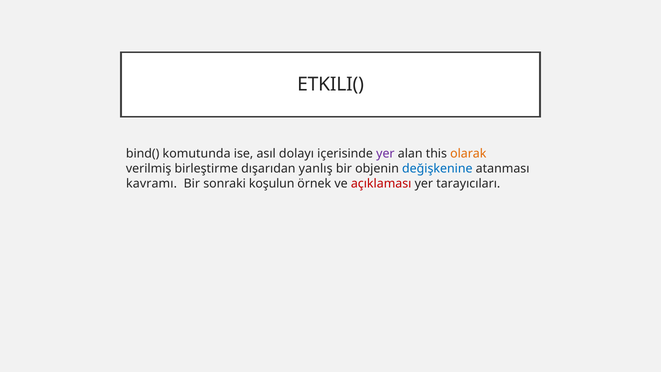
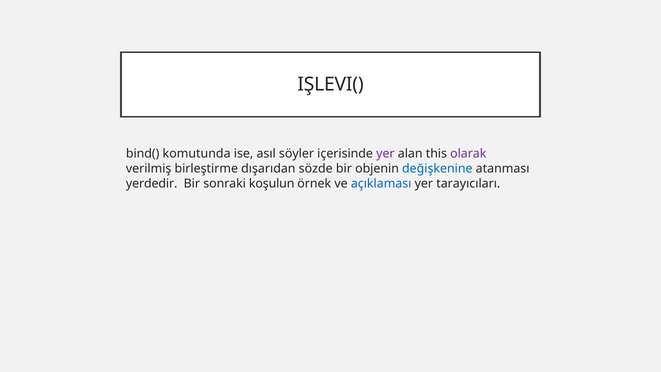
ETKILI(: ETKILI( -> IŞLEVI(
dolayı: dolayı -> söyler
olarak colour: orange -> purple
yanlış: yanlış -> sözde
kavramı: kavramı -> yerdedir
açıklaması colour: red -> blue
